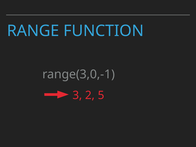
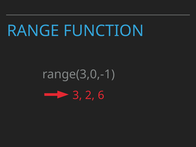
5: 5 -> 6
